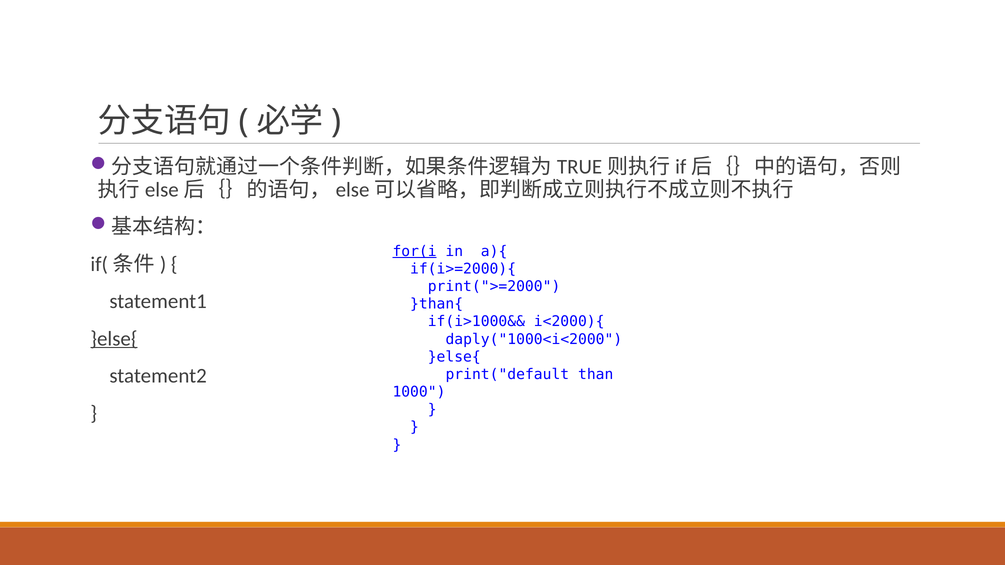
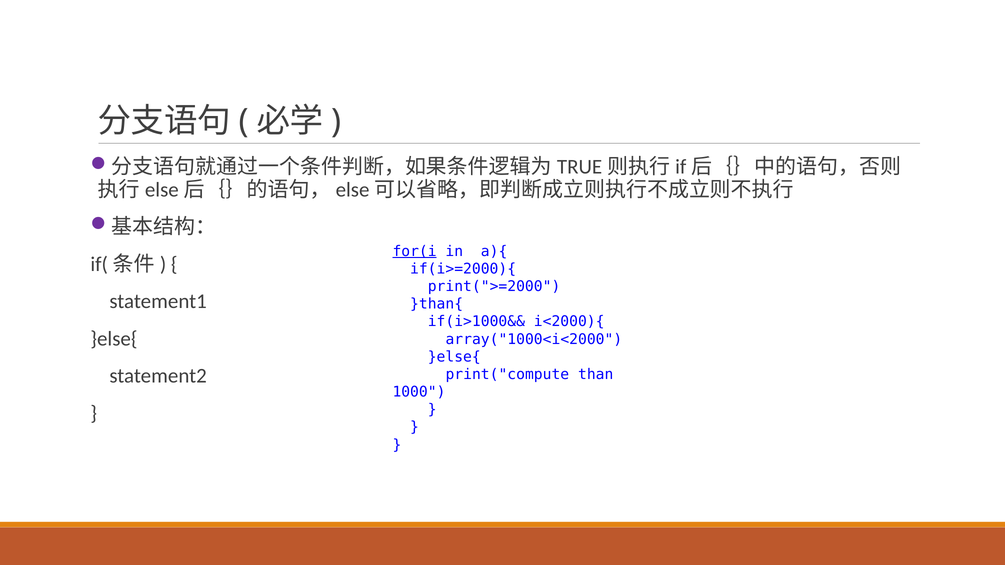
}else{ at (114, 339) underline: present -> none
daply("1000<i<2000: daply("1000<i<2000 -> array("1000<i<2000
print("default: print("default -> print("compute
